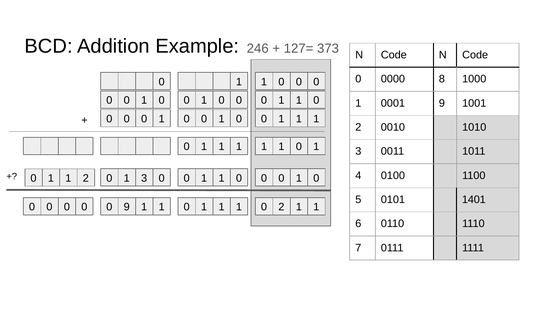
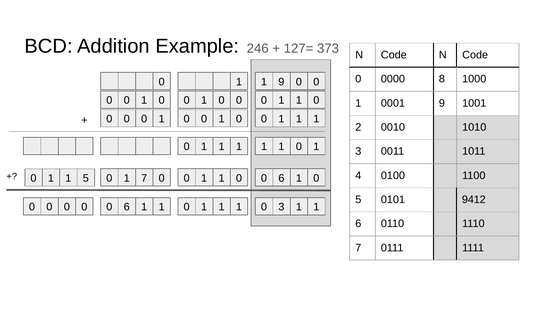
0 at (281, 82): 0 -> 9
1 3: 3 -> 7
0 at (281, 178): 0 -> 6
1 2: 2 -> 5
1401: 1401 -> 9412
9 at (127, 207): 9 -> 6
0 2: 2 -> 3
